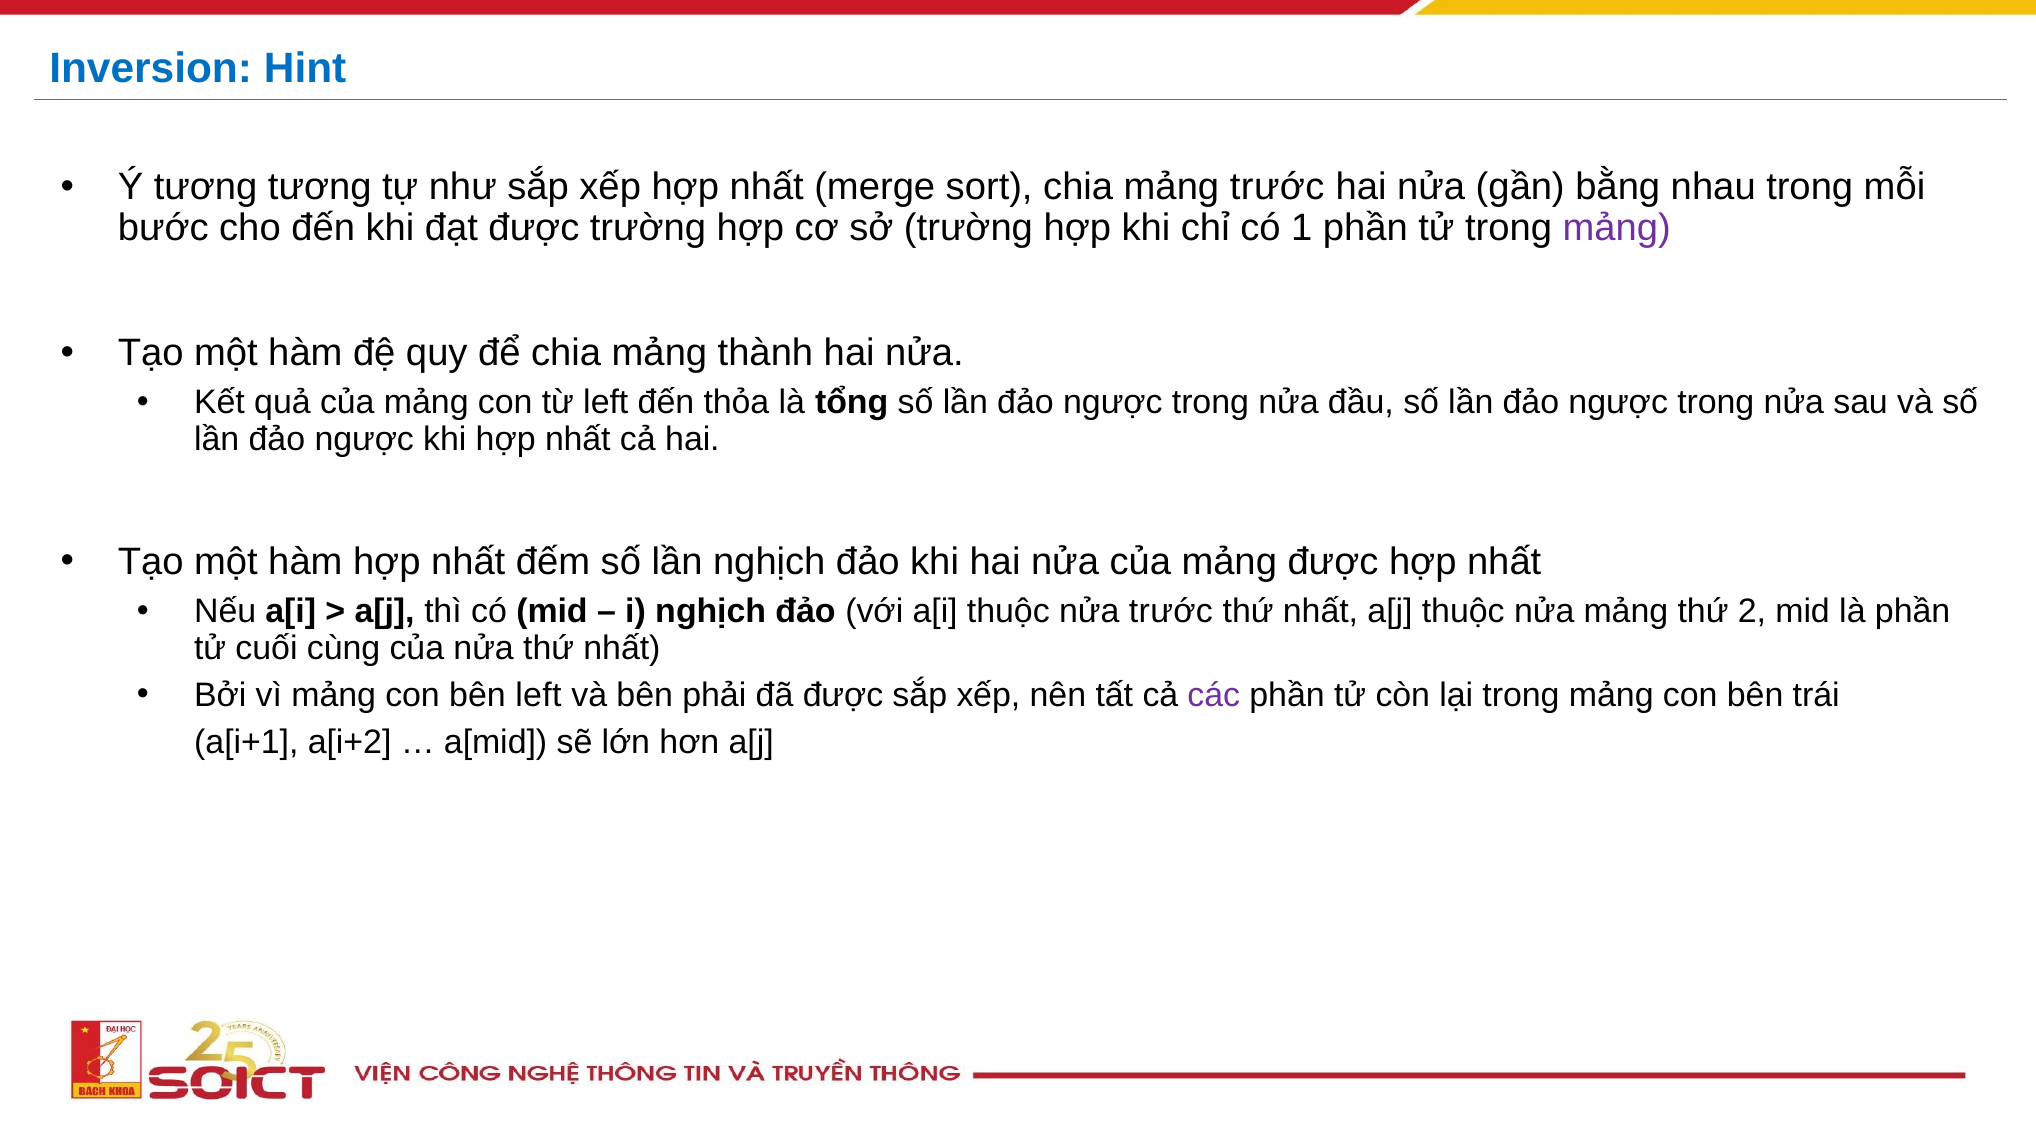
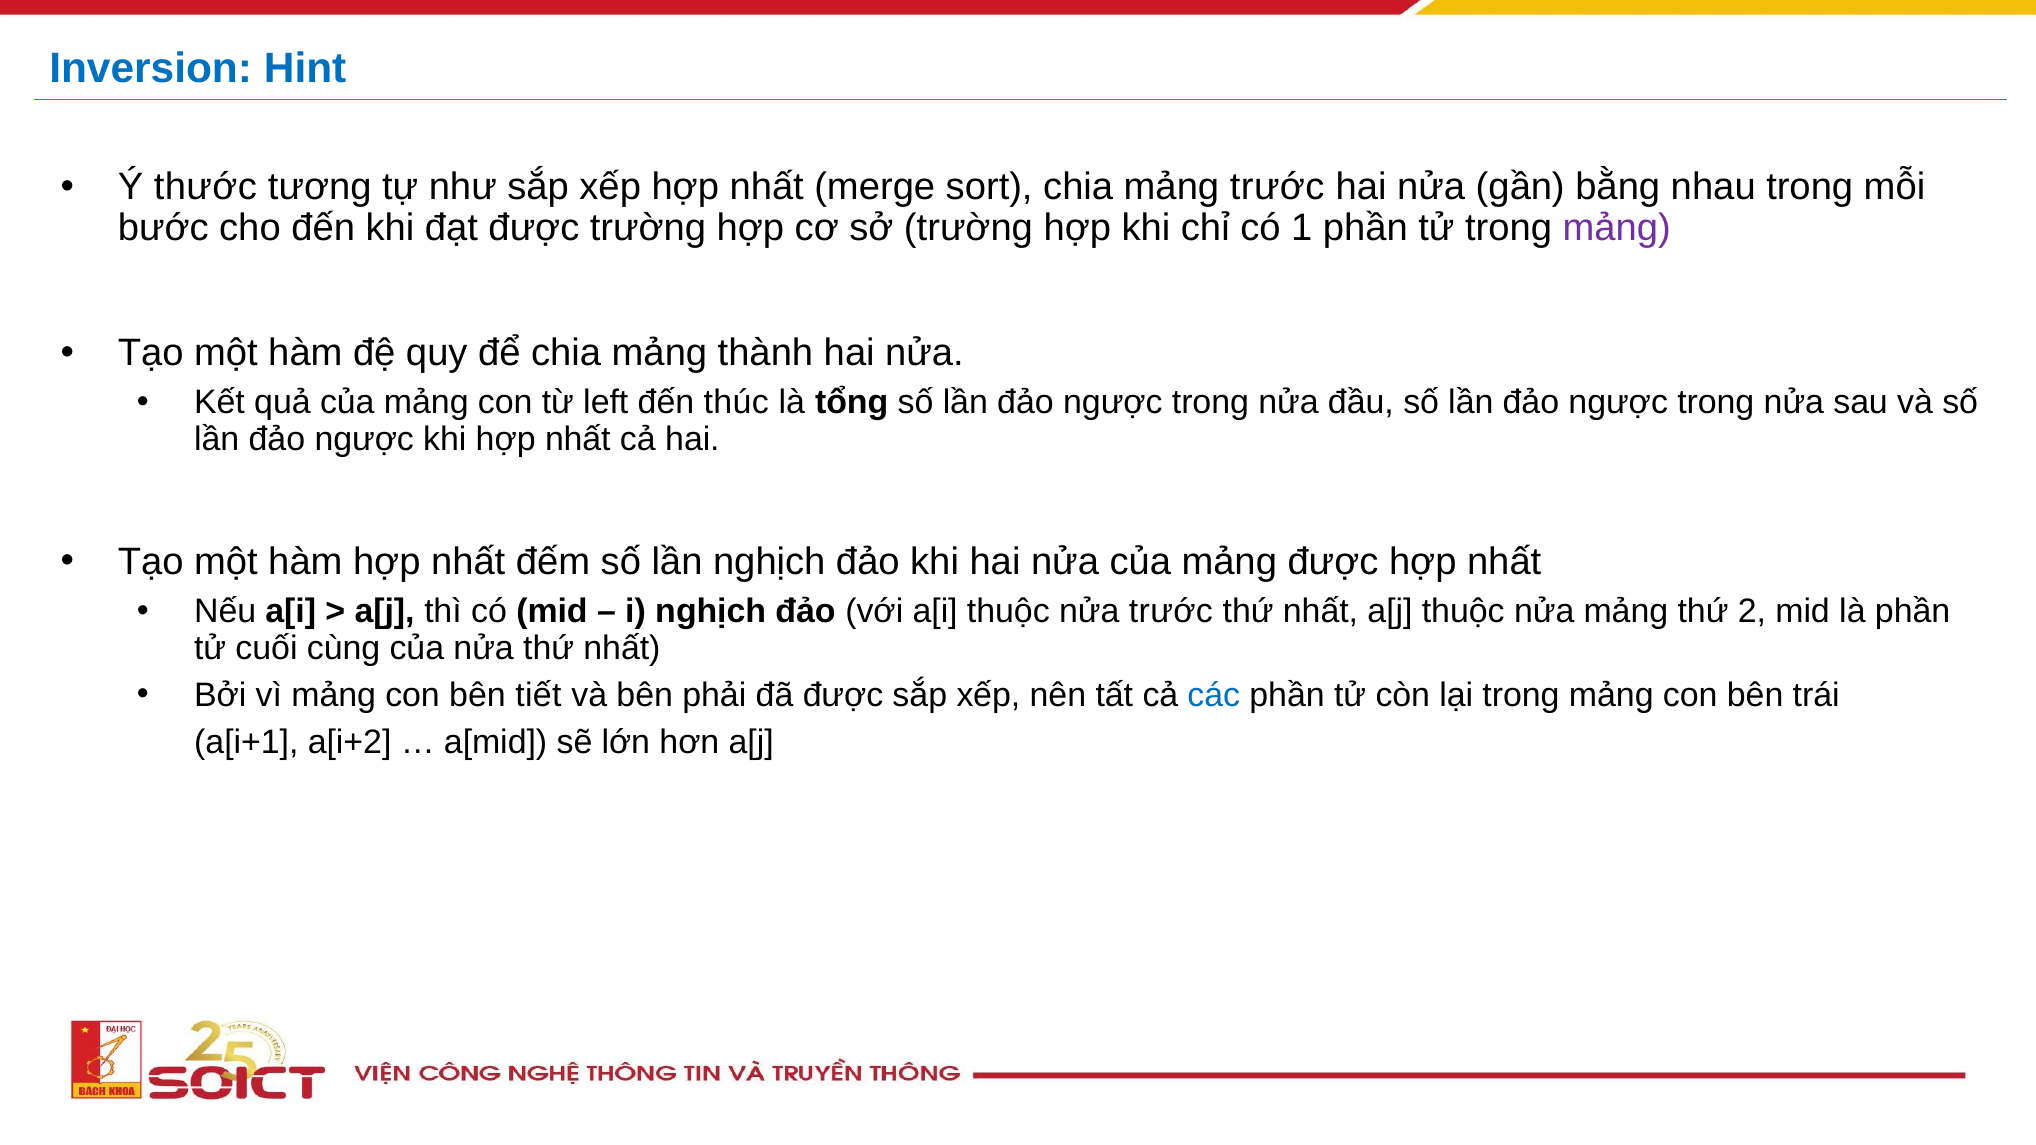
Ý tương: tương -> thước
thỏa: thỏa -> thúc
bên left: left -> tiết
các colour: purple -> blue
